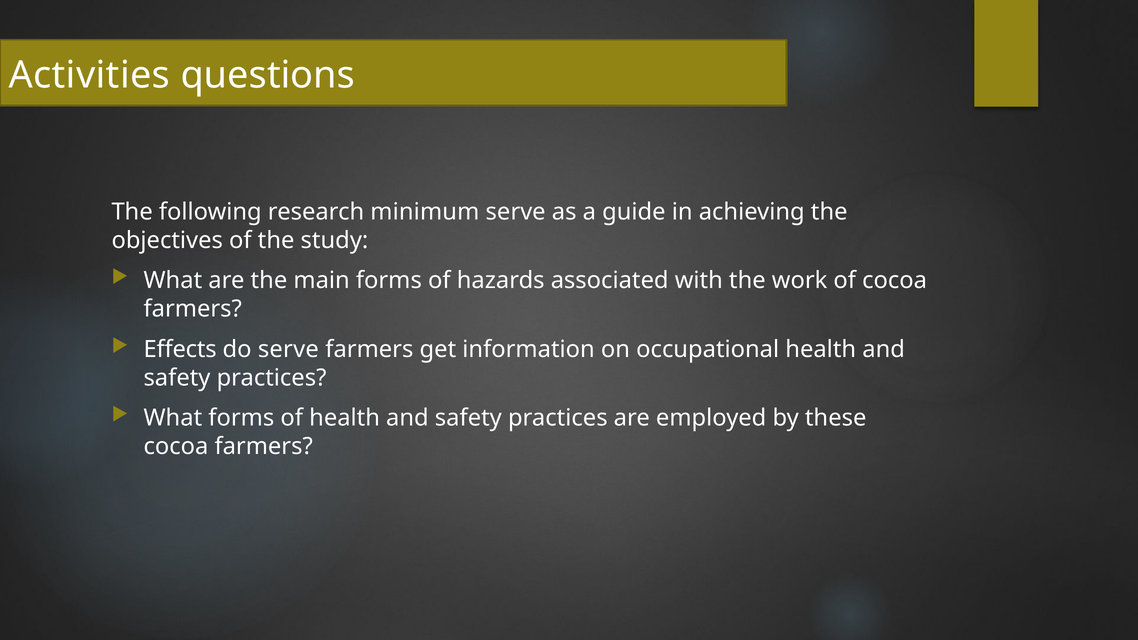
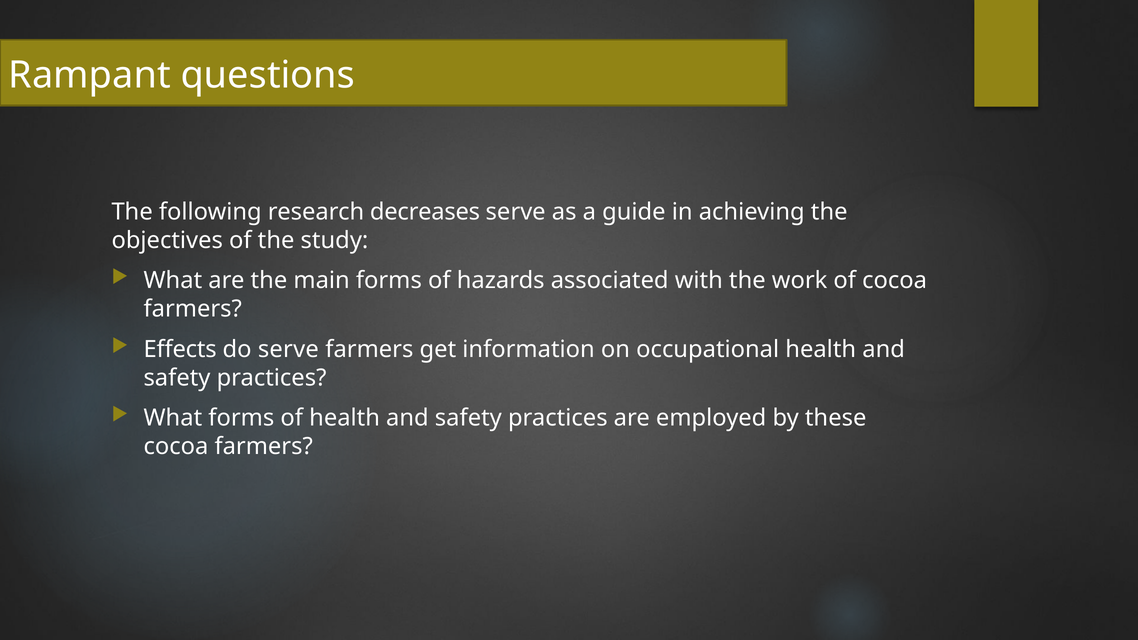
Activities: Activities -> Rampant
minimum: minimum -> decreases
